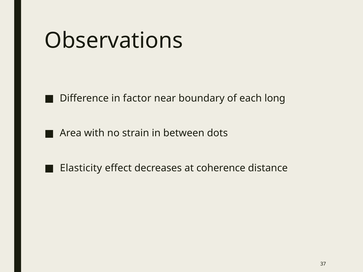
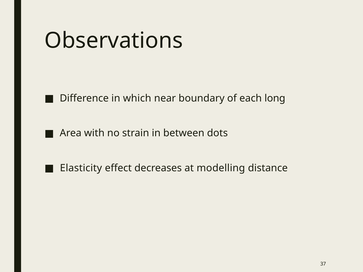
factor: factor -> which
coherence: coherence -> modelling
